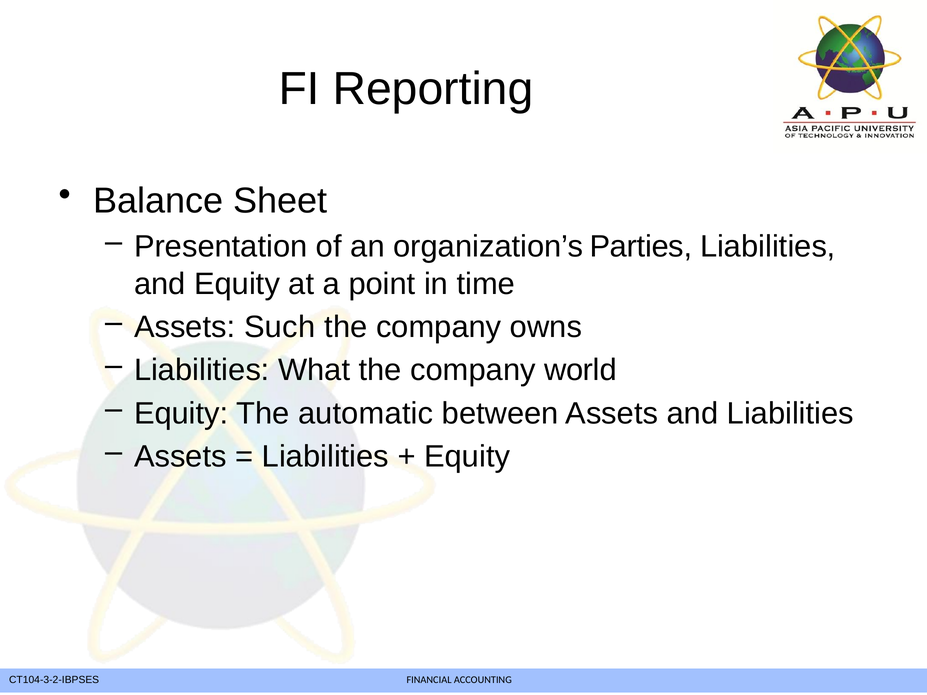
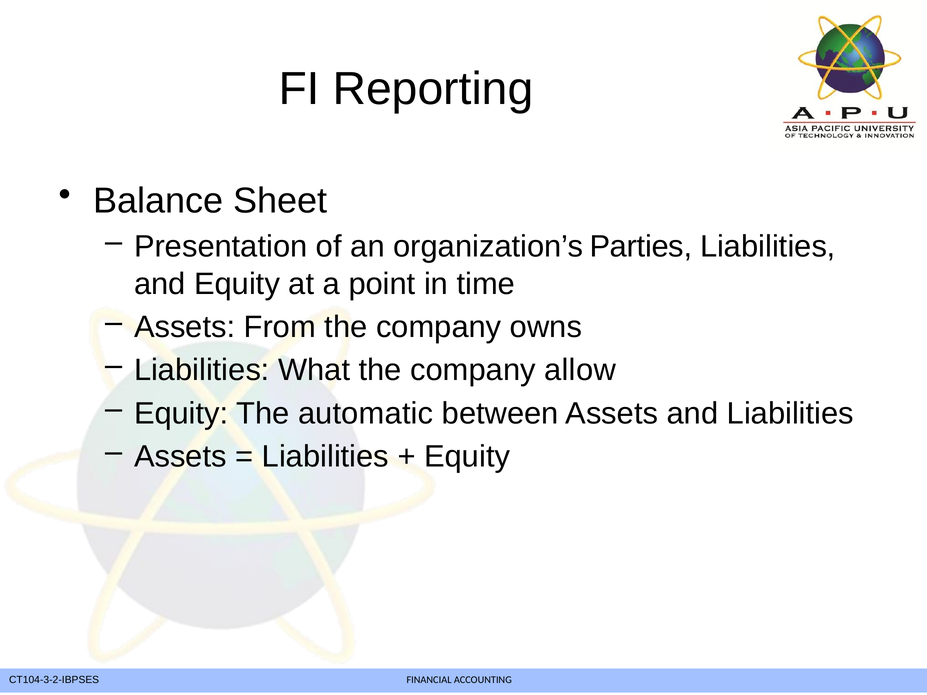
Such: Such -> From
world: world -> allow
